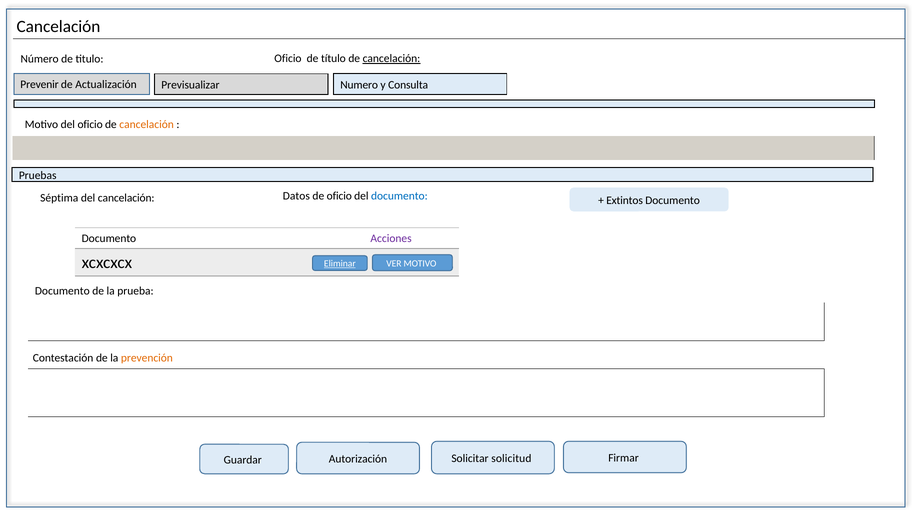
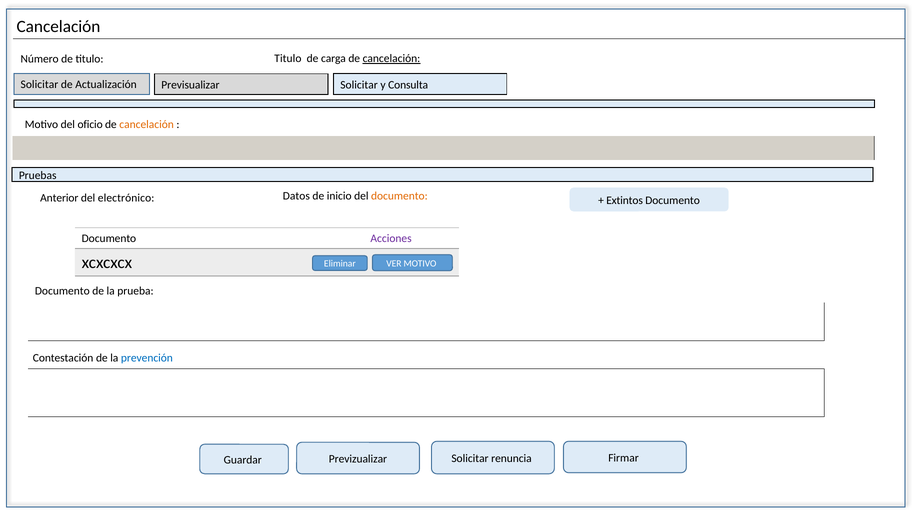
Oficio at (288, 58): Oficio -> Titulo
título: título -> carga
Prevenir at (40, 85): Prevenir -> Solicitar
Numero at (359, 85): Numero -> Solicitar
de oficio: oficio -> inicio
documento at (399, 196) colour: blue -> orange
Séptima: Séptima -> Anterior
del cancelación: cancelación -> electrónico
Eliminar underline: present -> none
prevención colour: orange -> blue
Autorización: Autorización -> Previzualizar
solicitud: solicitud -> renuncia
